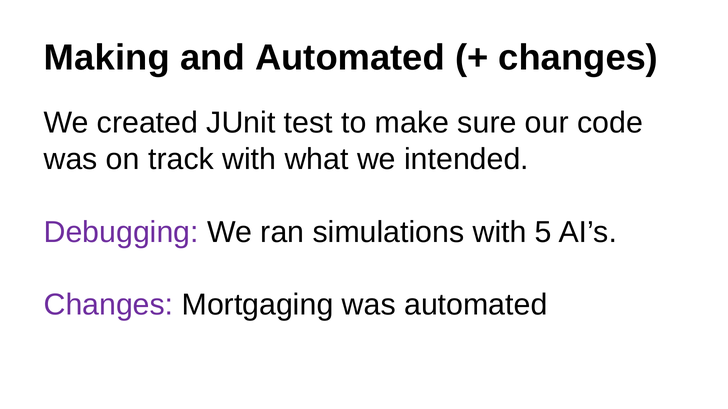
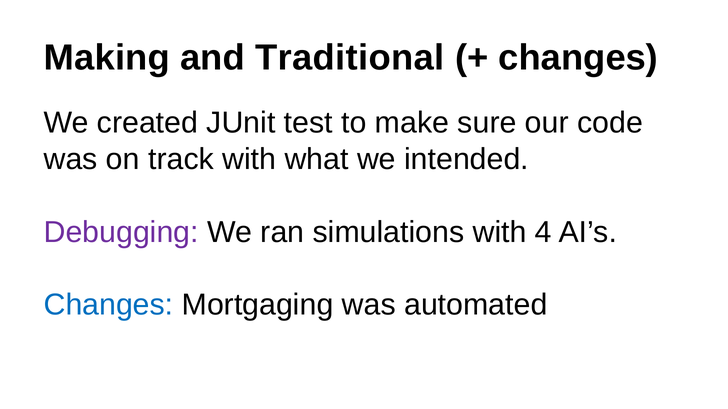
and Automated: Automated -> Traditional
5: 5 -> 4
Changes at (109, 305) colour: purple -> blue
